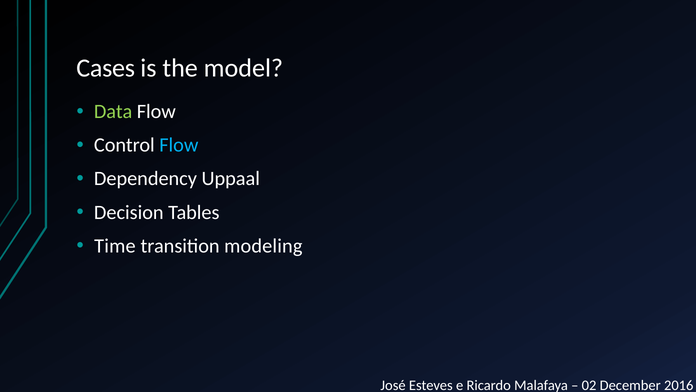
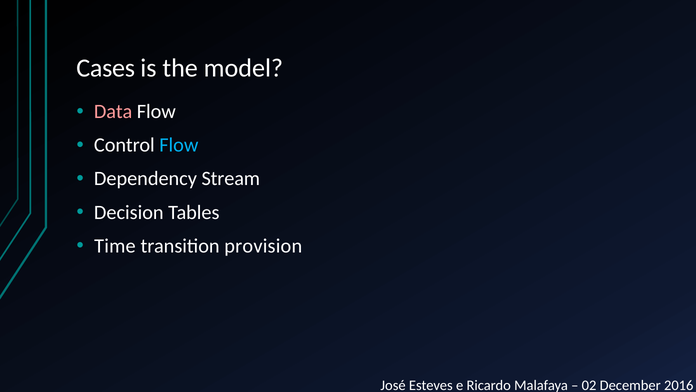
Data colour: light green -> pink
Uppaal: Uppaal -> Stream
modeling: modeling -> provision
